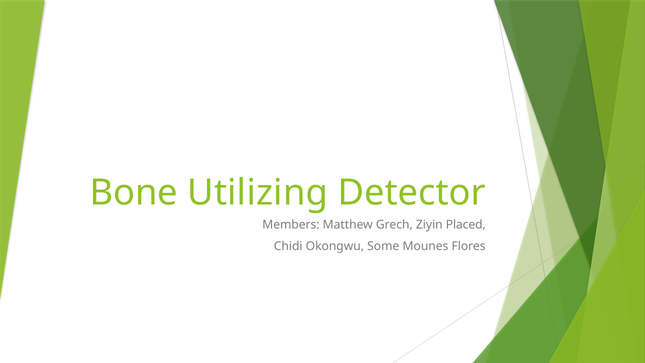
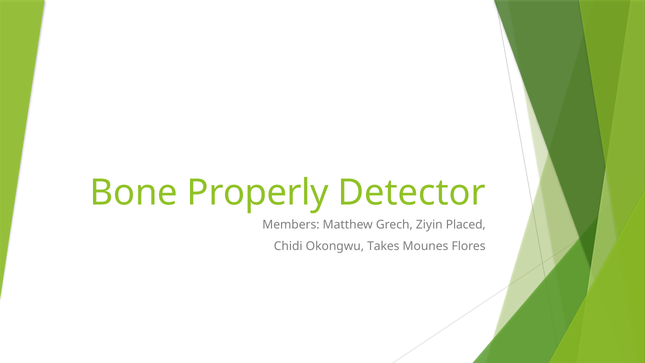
Utilizing: Utilizing -> Properly
Some: Some -> Takes
